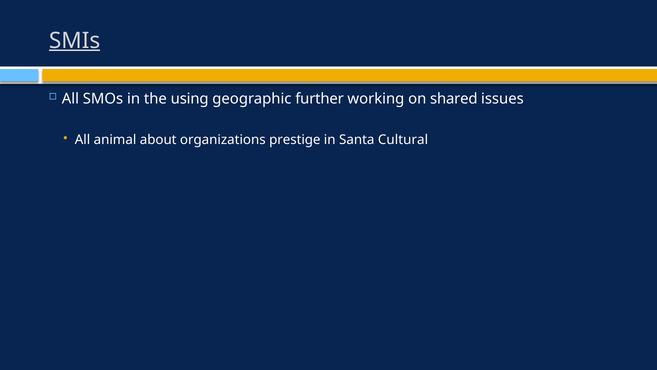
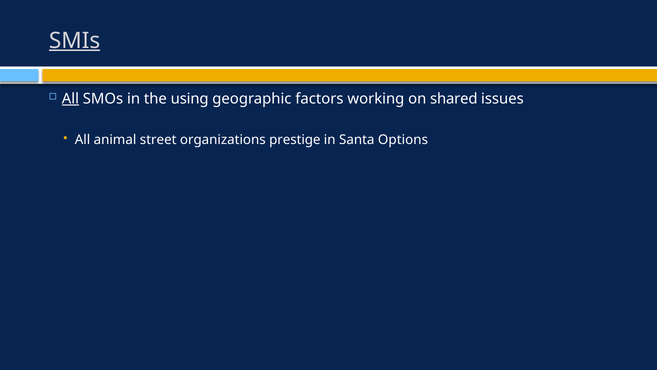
All at (70, 99) underline: none -> present
further: further -> factors
about: about -> street
Cultural: Cultural -> Options
